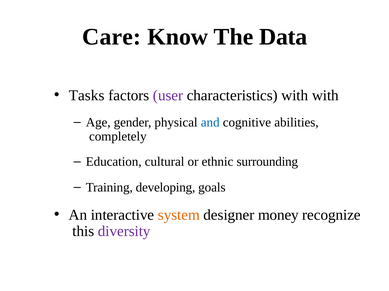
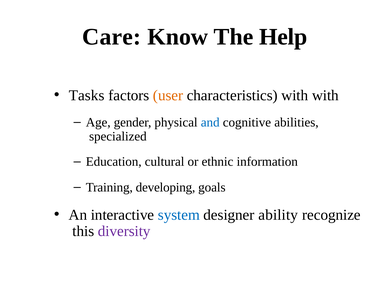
Data: Data -> Help
user colour: purple -> orange
completely: completely -> specialized
surrounding: surrounding -> information
system colour: orange -> blue
money: money -> ability
